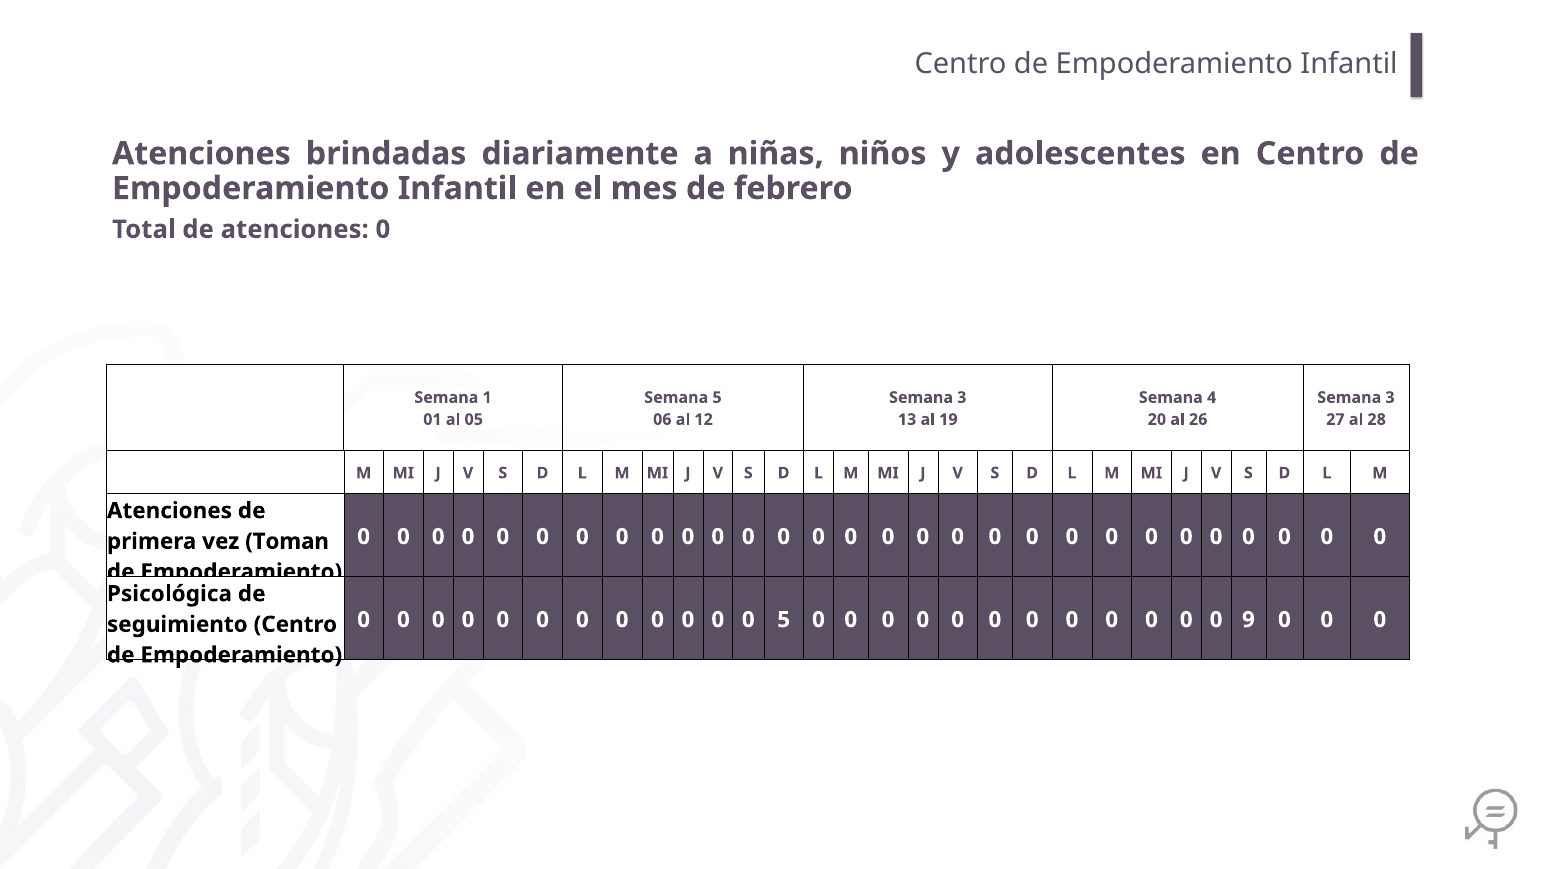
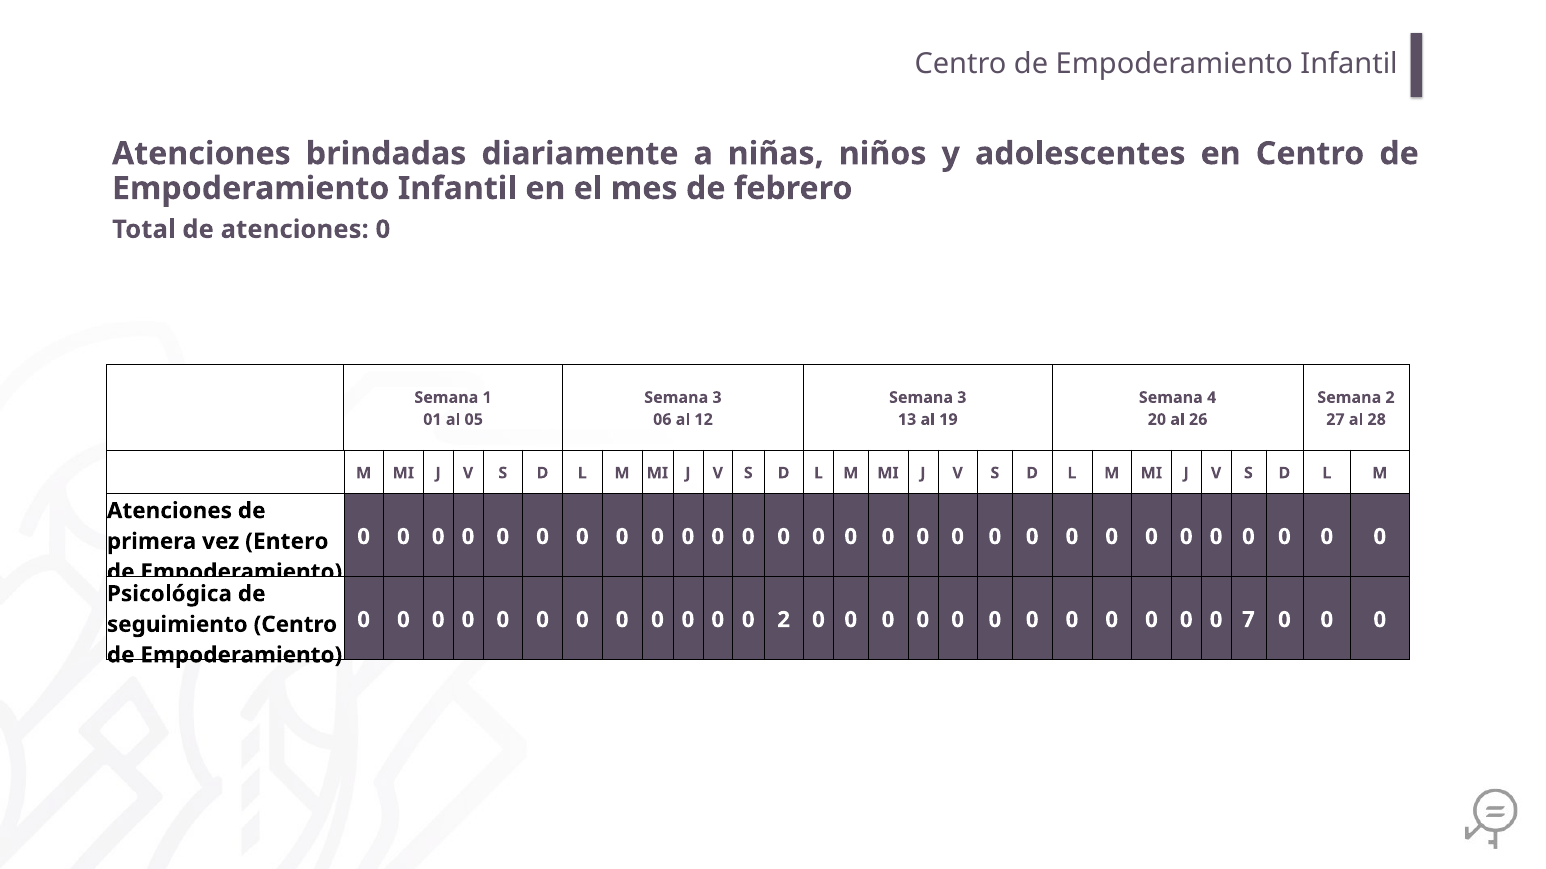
5 at (717, 398): 5 -> 3
3 at (1390, 398): 3 -> 2
Toman: Toman -> Entero
0 5: 5 -> 2
9: 9 -> 7
